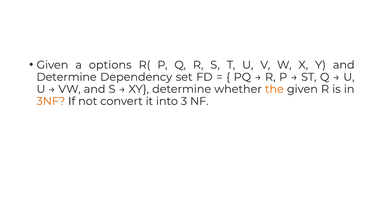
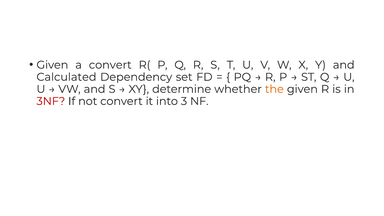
a options: options -> convert
Determine at (67, 77): Determine -> Calculated
3NF colour: orange -> red
